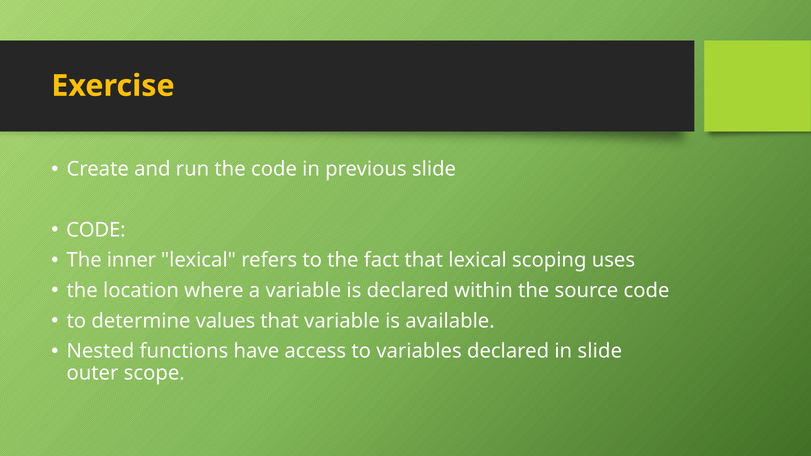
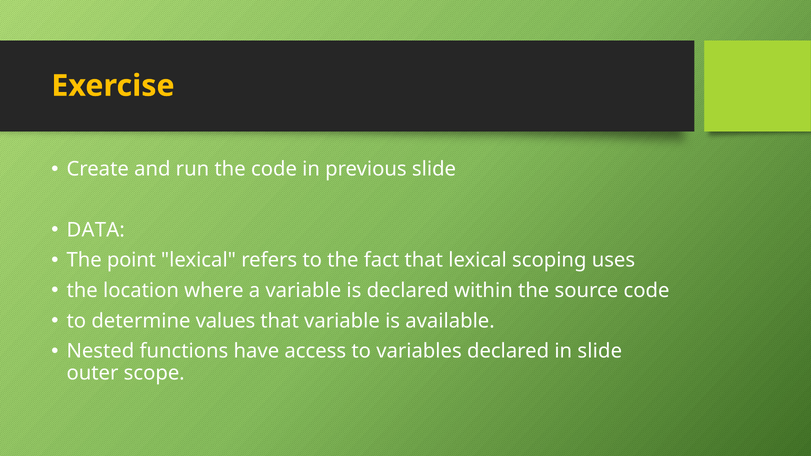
CODE at (96, 230): CODE -> DATA
inner: inner -> point
